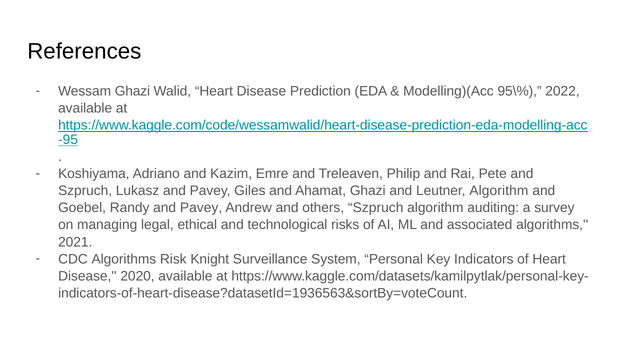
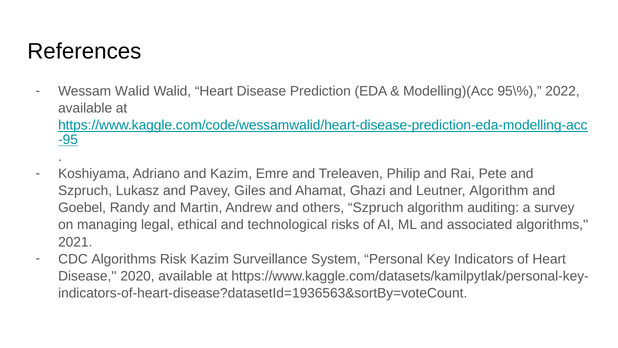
Wessam Ghazi: Ghazi -> Walid
Randy and Pavey: Pavey -> Martin
Risk Knight: Knight -> Kazim
